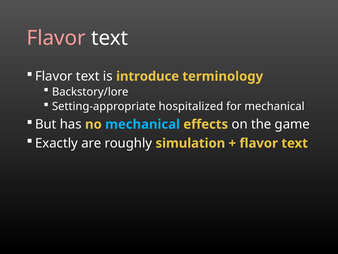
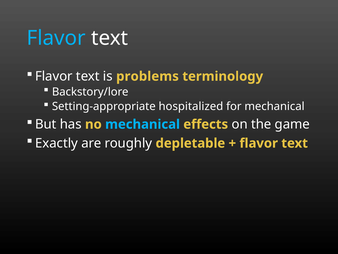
Flavor at (56, 38) colour: pink -> light blue
introduce: introduce -> problems
simulation: simulation -> depletable
